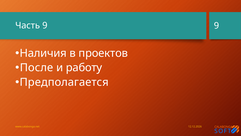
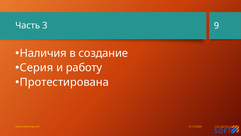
Часть 9: 9 -> 3
проектов: проектов -> создание
После: После -> Серия
Предполагается: Предполагается -> Протестирована
